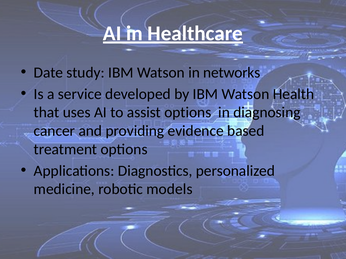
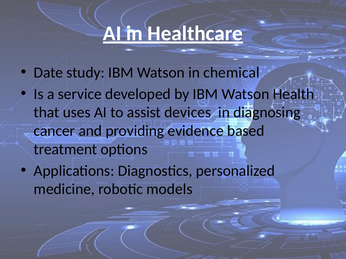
networks: networks -> chemical
assist options: options -> devices
